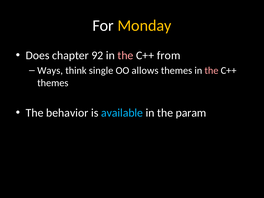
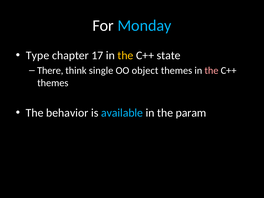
Monday colour: yellow -> light blue
Does: Does -> Type
92: 92 -> 17
the at (125, 55) colour: pink -> yellow
from: from -> state
Ways: Ways -> There
allows: allows -> object
